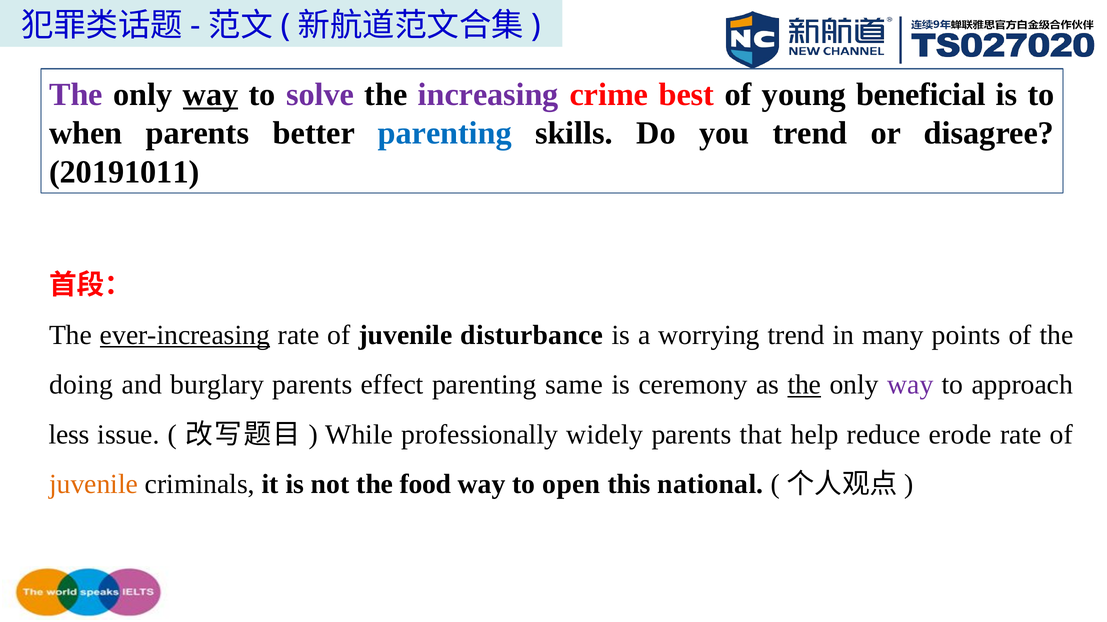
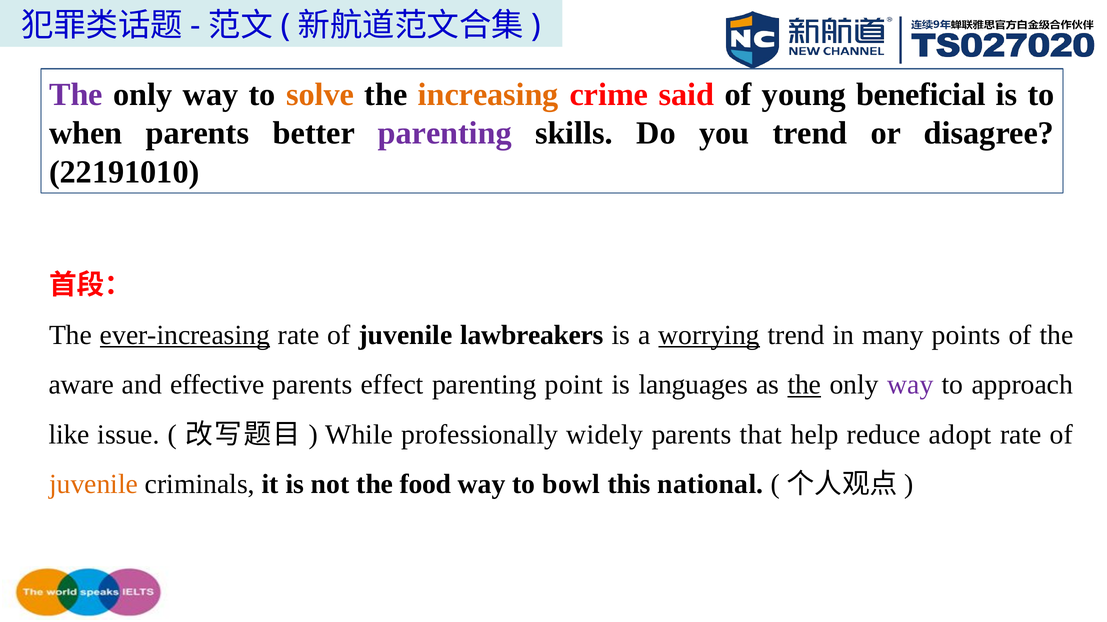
way at (211, 95) underline: present -> none
solve colour: purple -> orange
increasing colour: purple -> orange
best: best -> said
parenting at (445, 133) colour: blue -> purple
20191011: 20191011 -> 22191010
disturbance: disturbance -> lawbreakers
worrying underline: none -> present
doing: doing -> aware
burglary: burglary -> effective
same: same -> point
ceremony: ceremony -> languages
less: less -> like
erode: erode -> adopt
open: open -> bowl
